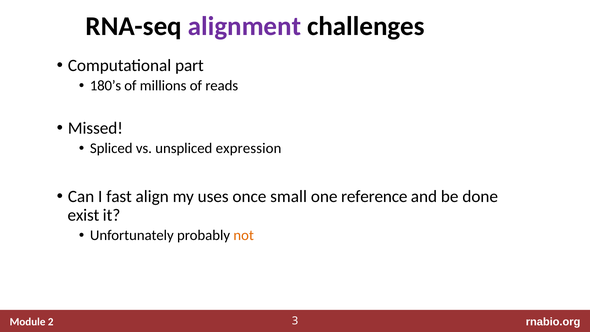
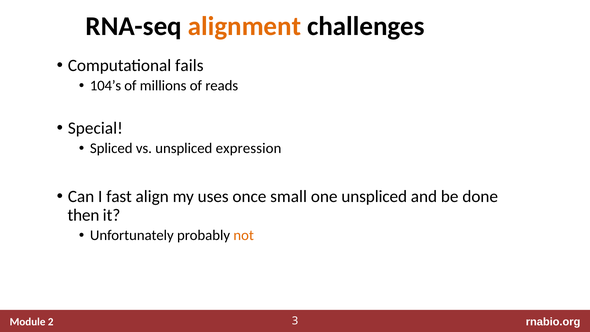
alignment colour: purple -> orange
part: part -> fails
180’s: 180’s -> 104’s
Missed: Missed -> Special
one reference: reference -> unspliced
exist: exist -> then
